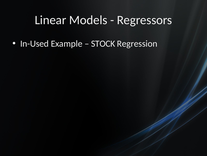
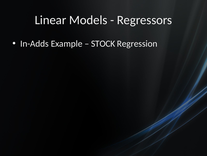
In-Used: In-Used -> In-Adds
